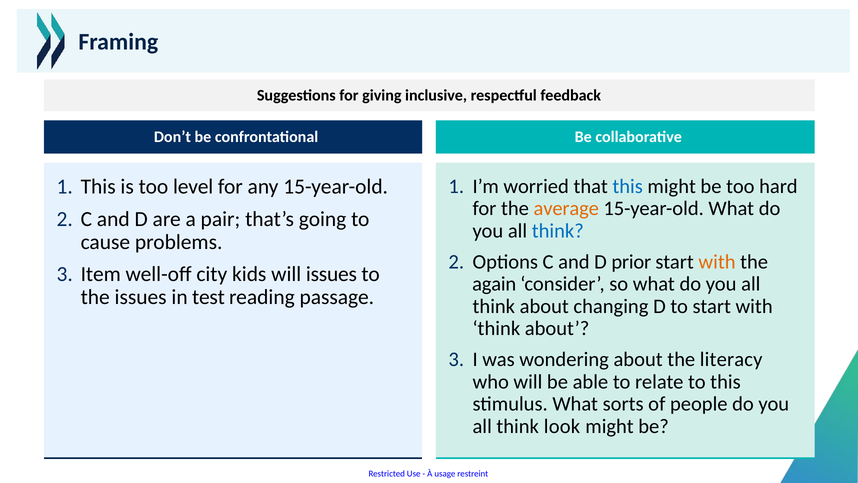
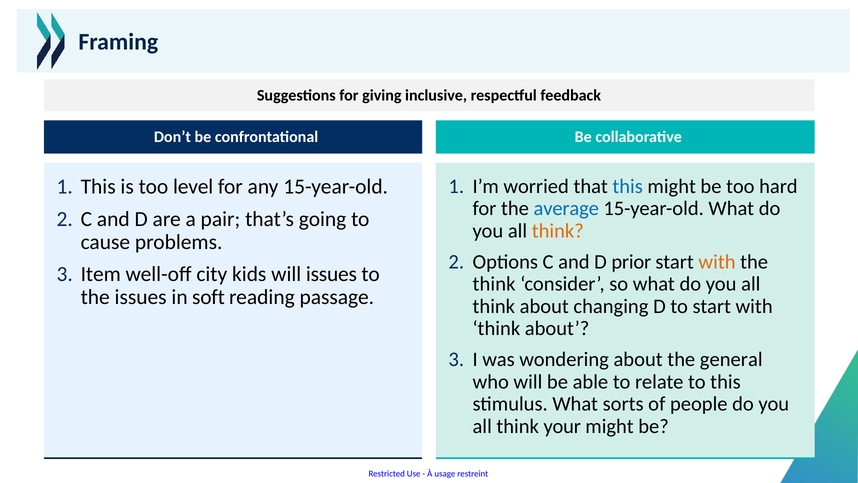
average colour: orange -> blue
think at (558, 231) colour: blue -> orange
again at (494, 284): again -> think
test: test -> soft
literacy: literacy -> general
look: look -> your
